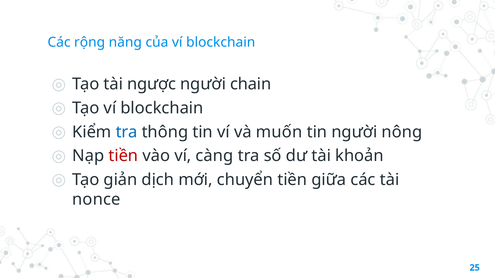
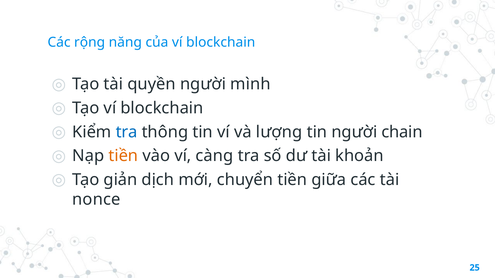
ngược: ngược -> quyền
chain: chain -> mình
muốn: muốn -> lượng
nông: nông -> chain
tiền at (123, 156) colour: red -> orange
